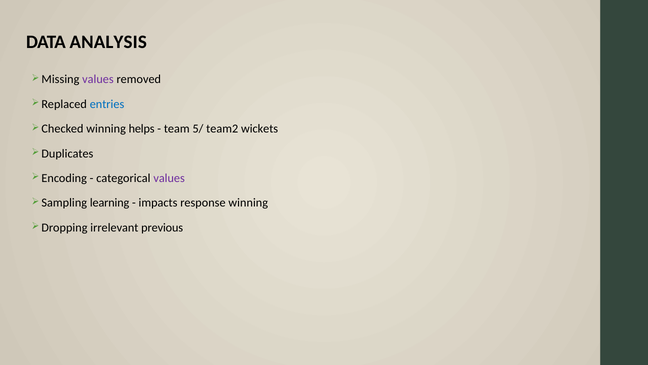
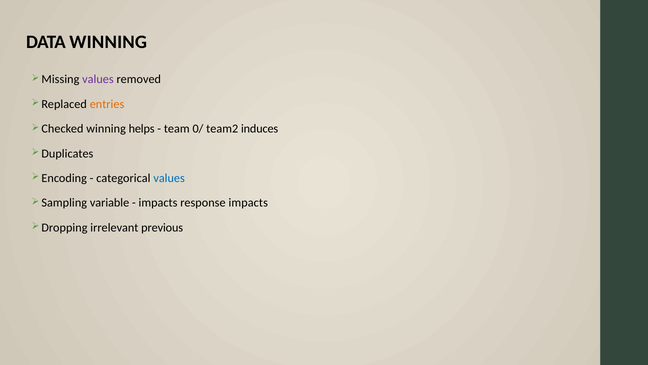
DATA ANALYSIS: ANALYSIS -> WINNING
entries colour: blue -> orange
5/: 5/ -> 0/
wickets: wickets -> induces
values at (169, 178) colour: purple -> blue
learning: learning -> variable
response winning: winning -> impacts
